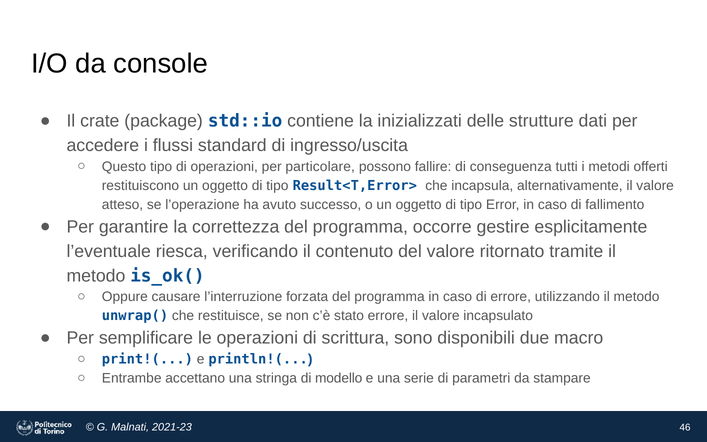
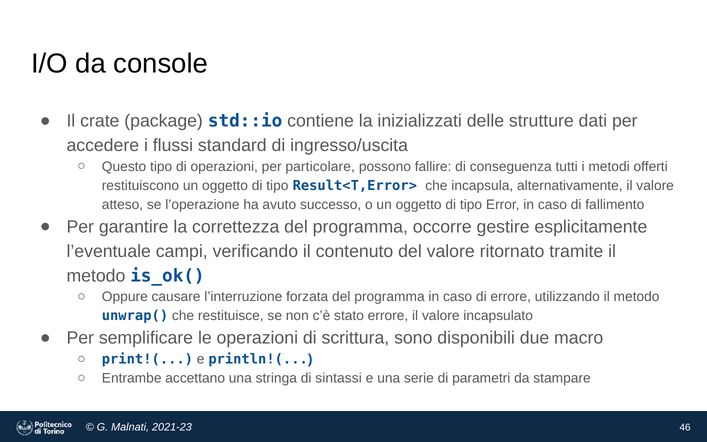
riesca: riesca -> campi
modello: modello -> sintassi
